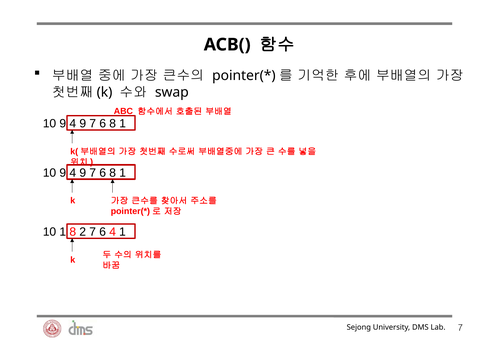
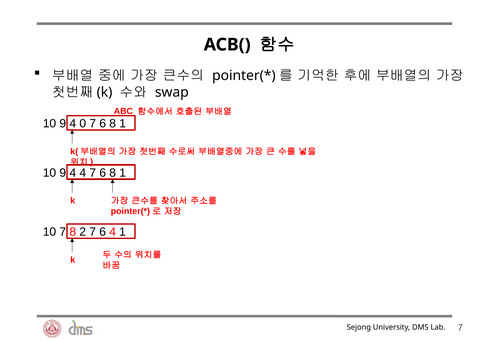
9 at (83, 123): 9 -> 0
9 at (83, 173): 9 -> 4
10 1: 1 -> 7
